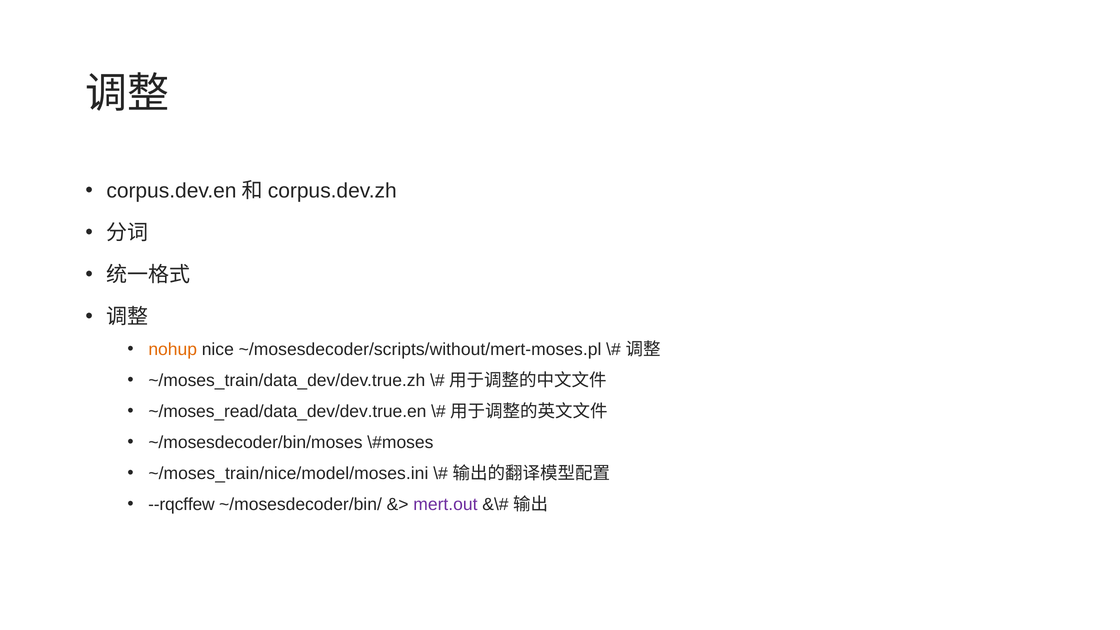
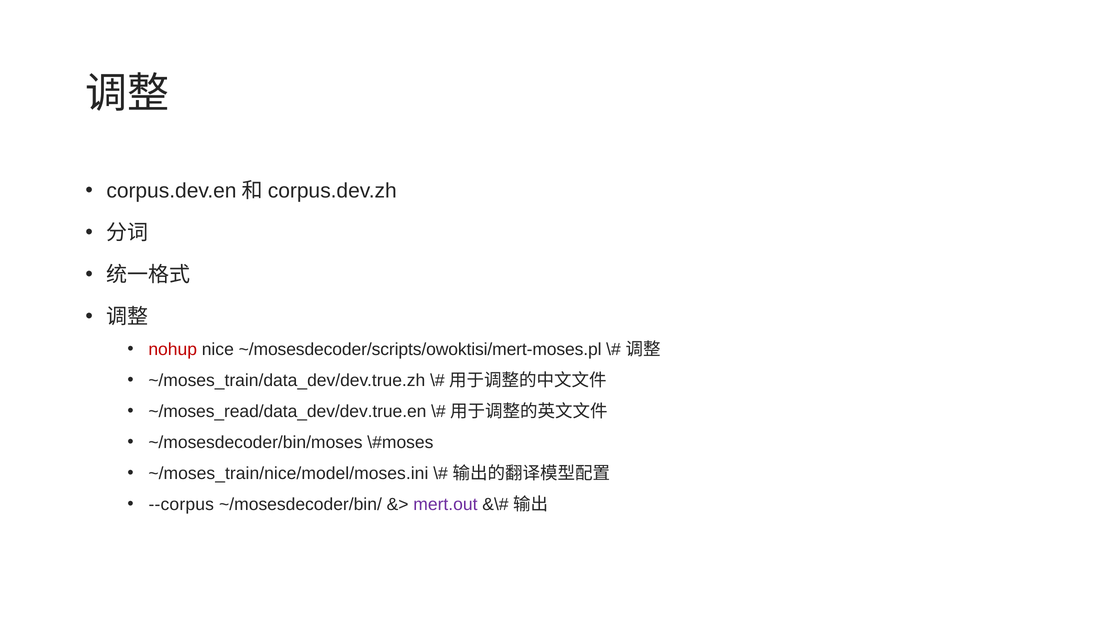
nohup colour: orange -> red
~/mosesdecoder/scripts/without/mert-moses.pl: ~/mosesdecoder/scripts/without/mert-moses.pl -> ~/mosesdecoder/scripts/owoktisi/mert-moses.pl
--rqcffew: --rqcffew -> --corpus
